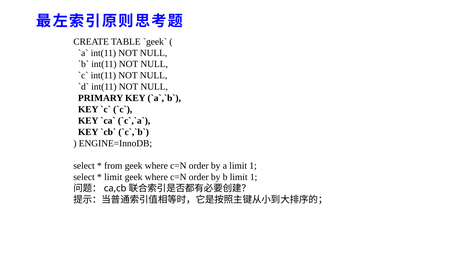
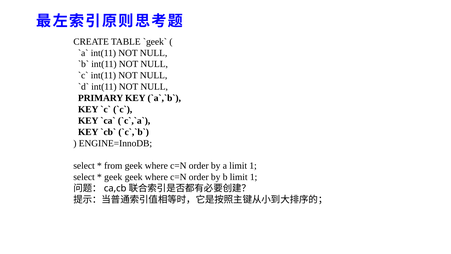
limit at (113, 177): limit -> geek
